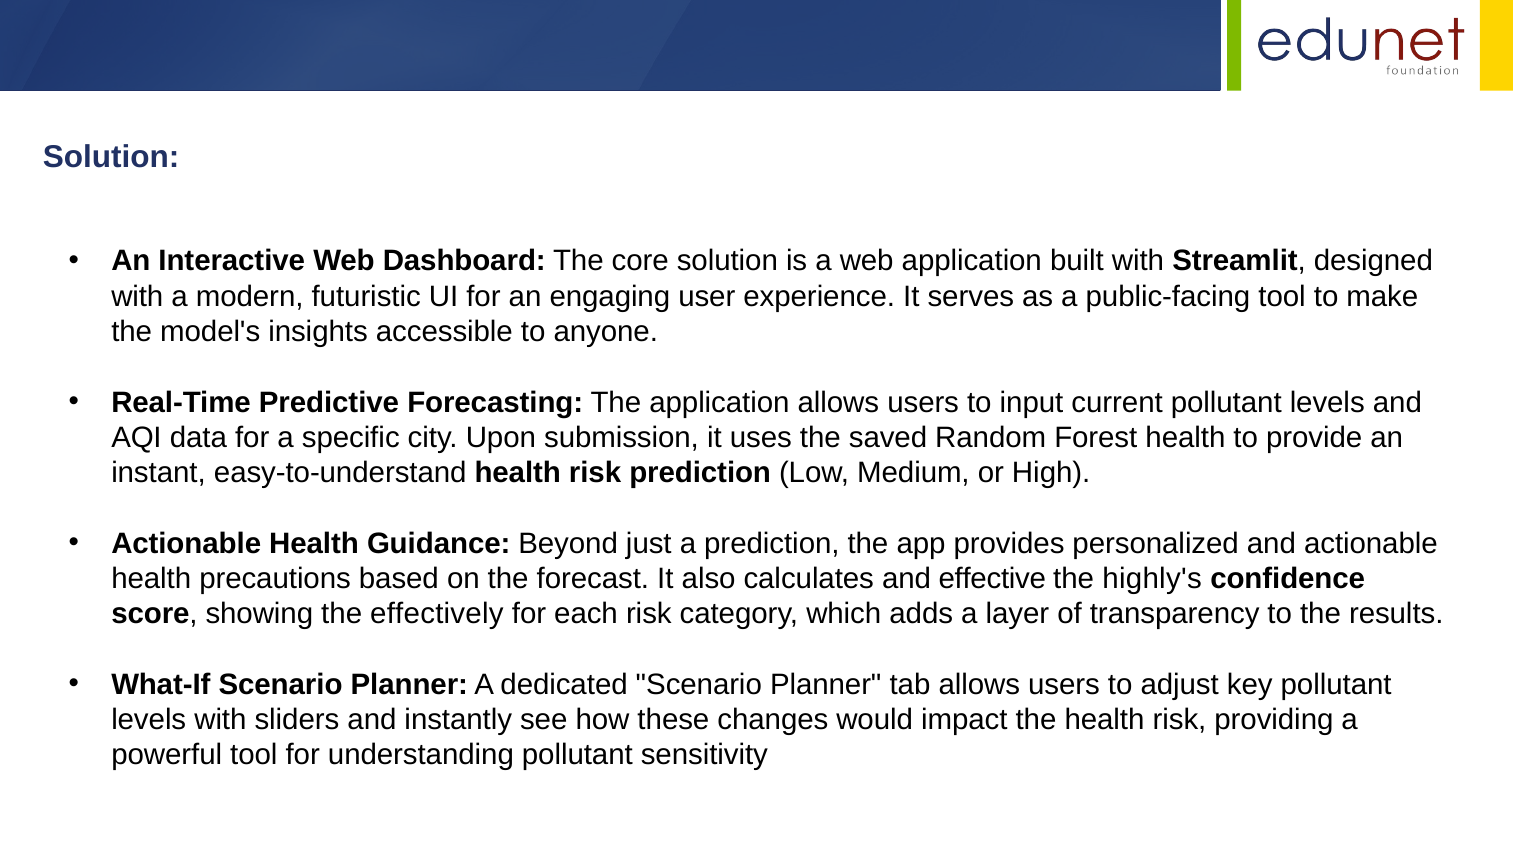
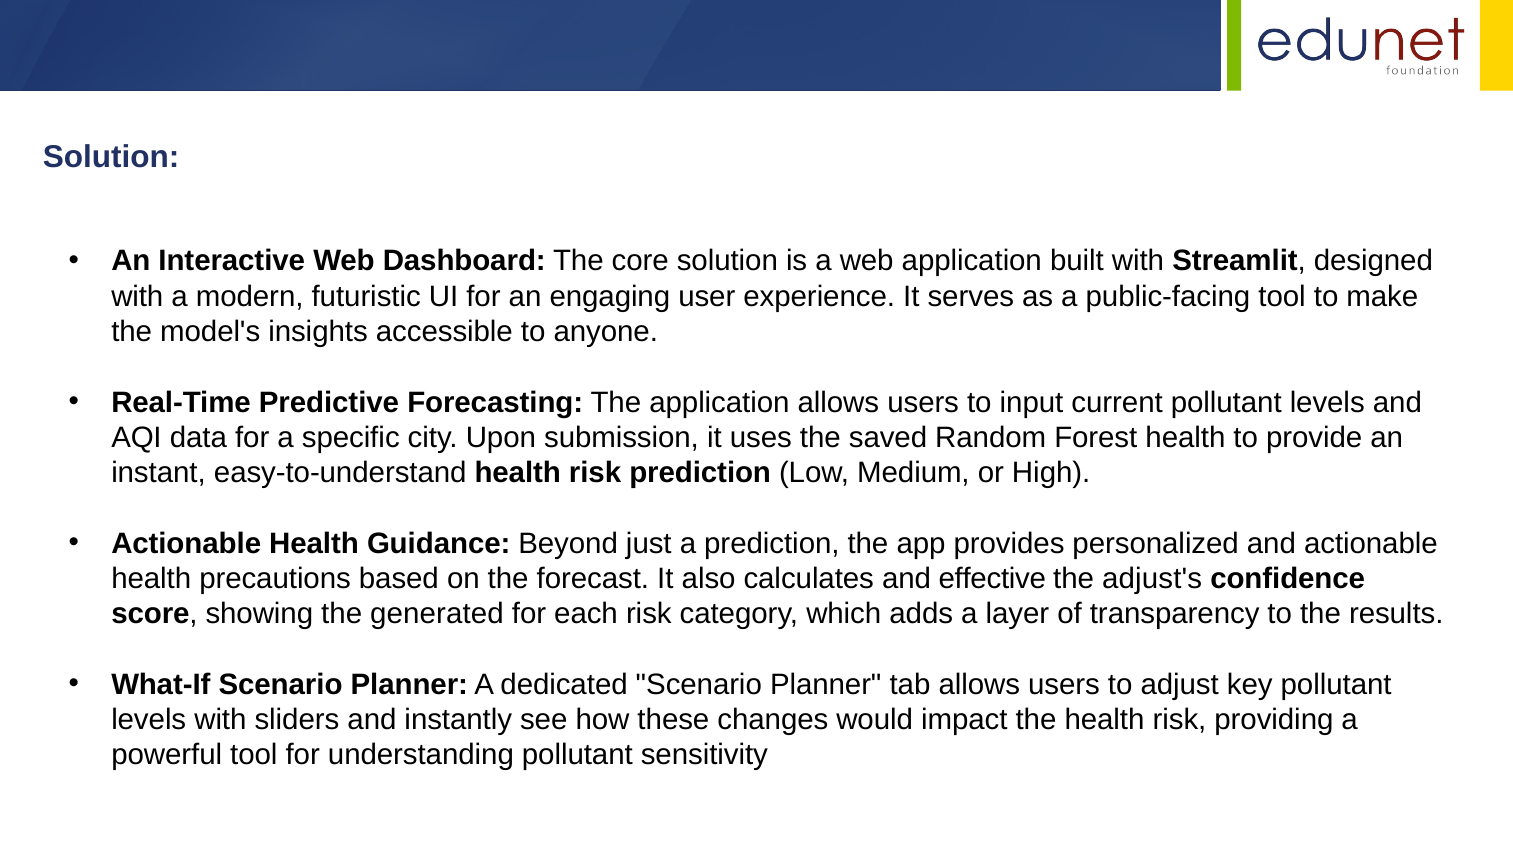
highly's: highly's -> adjust's
effectively: effectively -> generated
